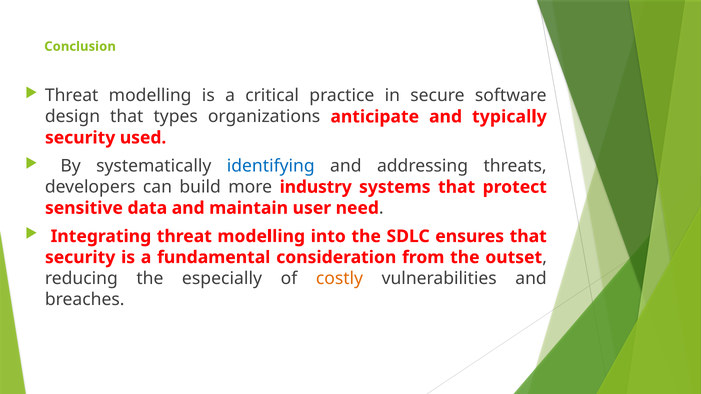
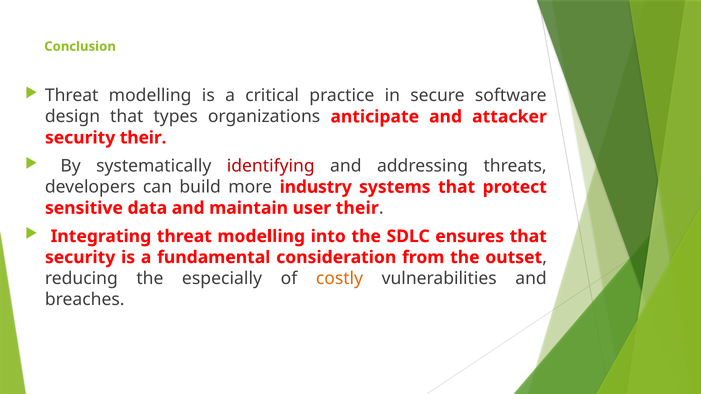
typically: typically -> attacker
security used: used -> their
identifying colour: blue -> red
user need: need -> their
